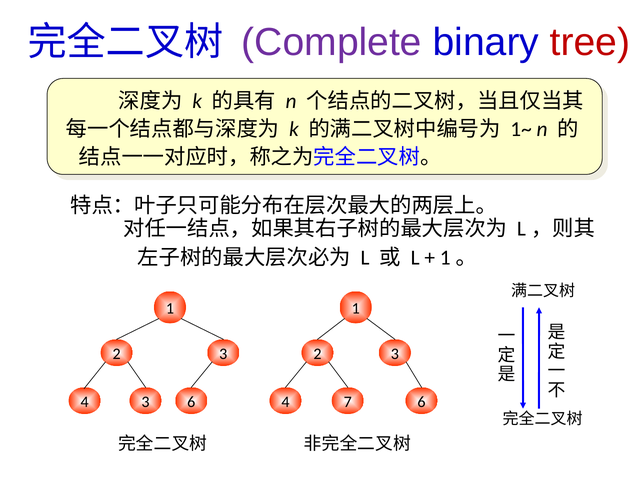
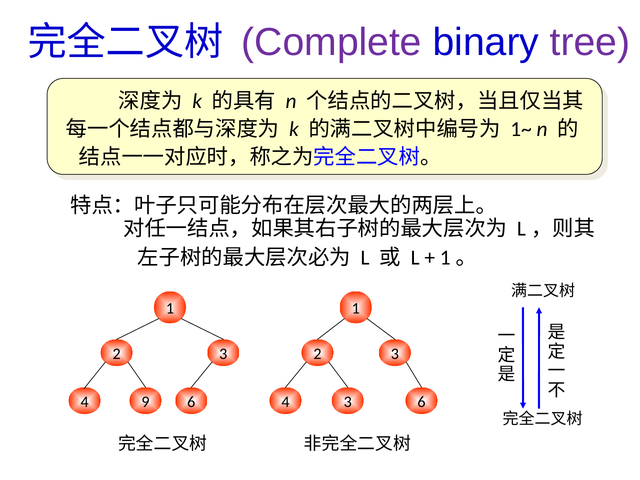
tree colour: red -> purple
4 3: 3 -> 9
4 7: 7 -> 3
